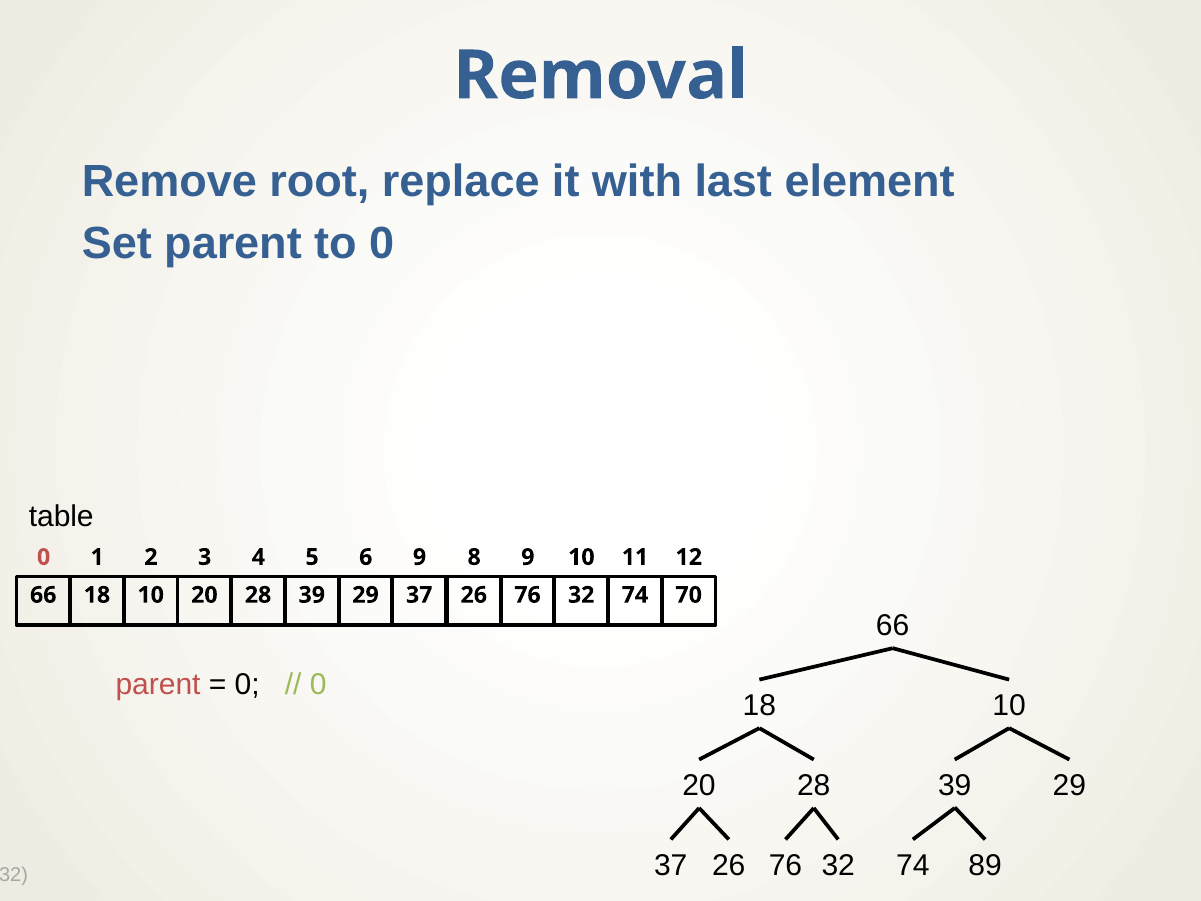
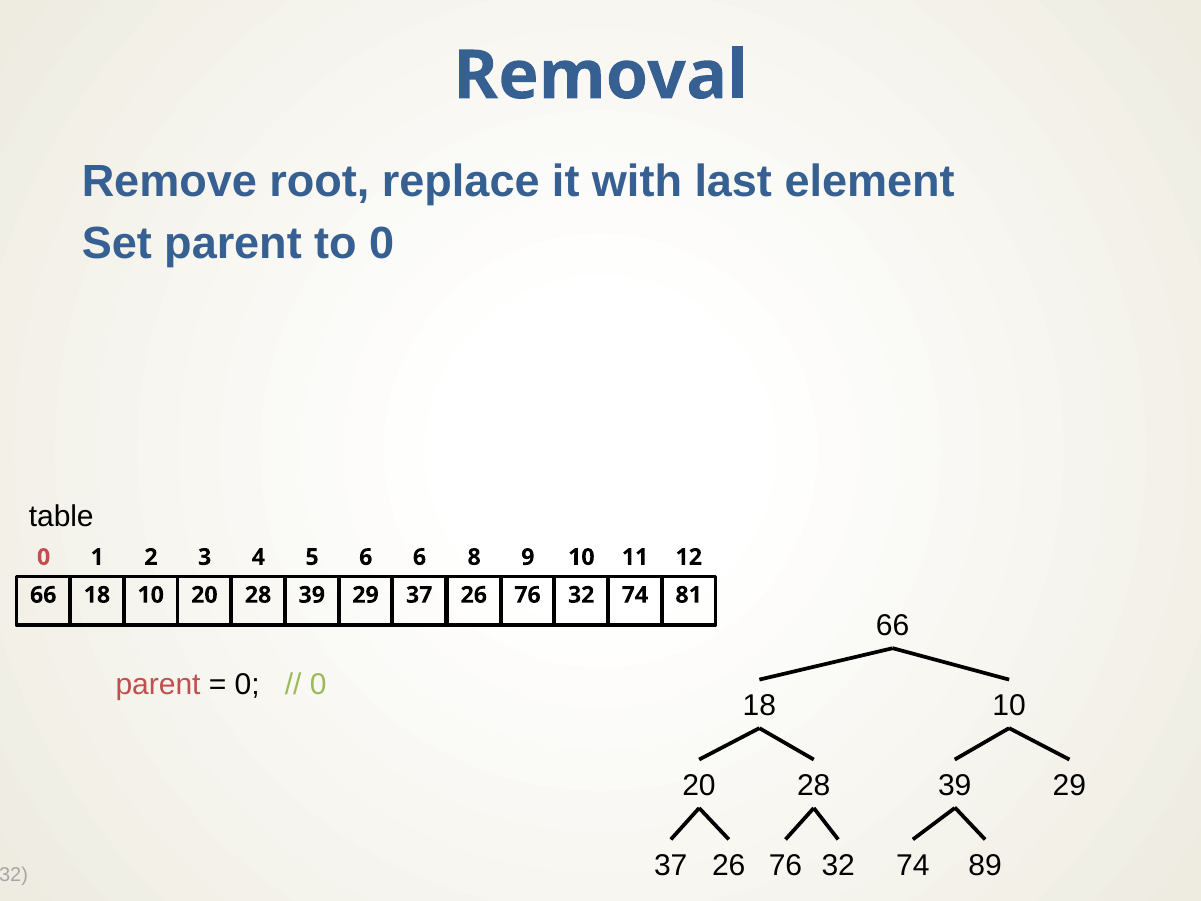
6 9: 9 -> 6
70: 70 -> 81
